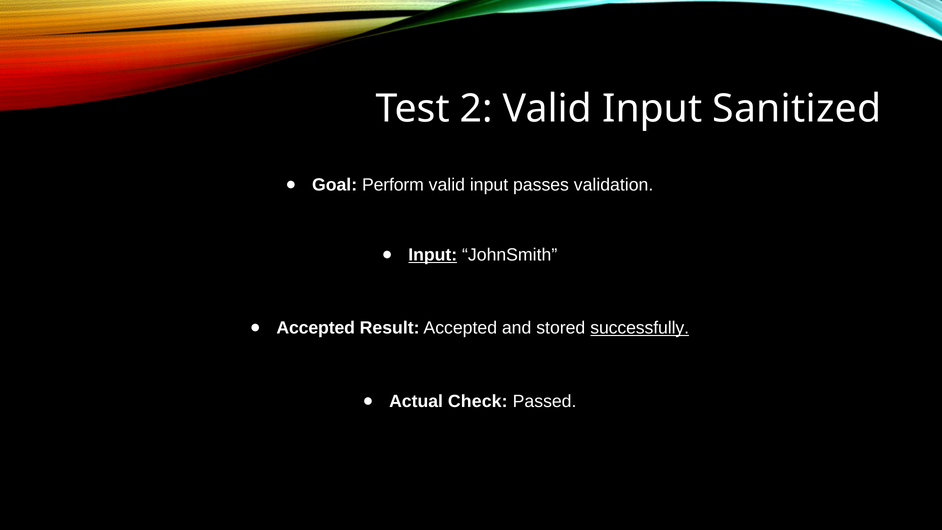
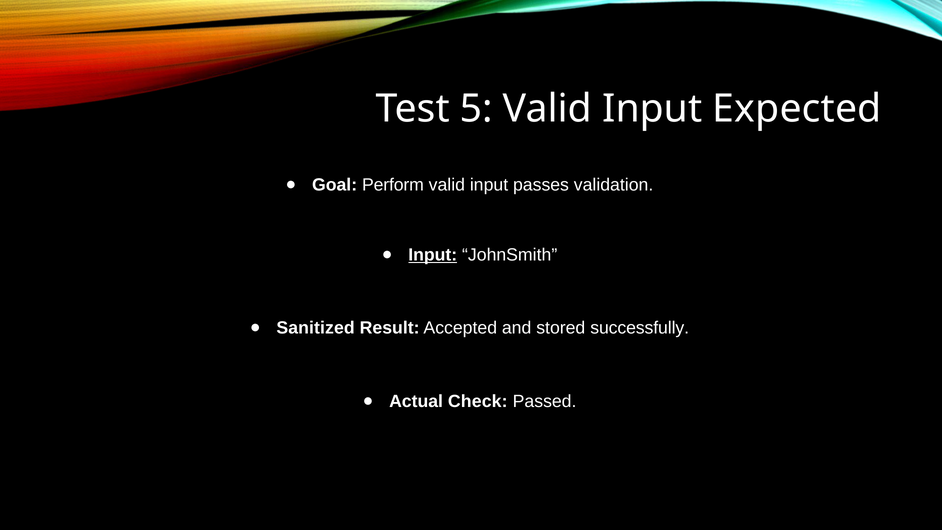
2: 2 -> 5
Sanitized: Sanitized -> Expected
Accepted at (316, 328): Accepted -> Sanitized
successfully underline: present -> none
